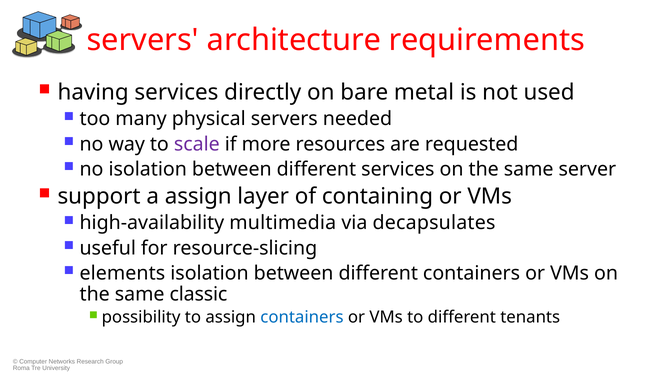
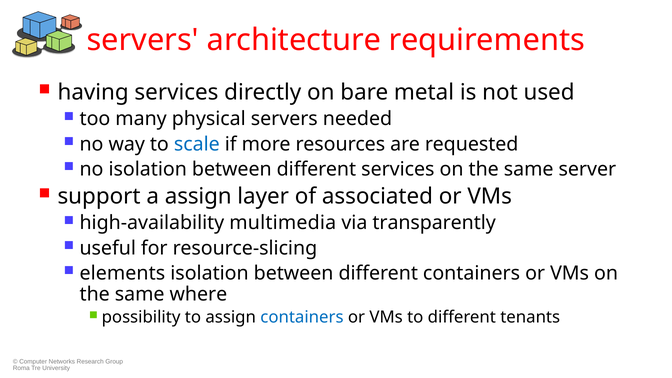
scale colour: purple -> blue
containing: containing -> associated
decapsulates: decapsulates -> transparently
classic: classic -> where
